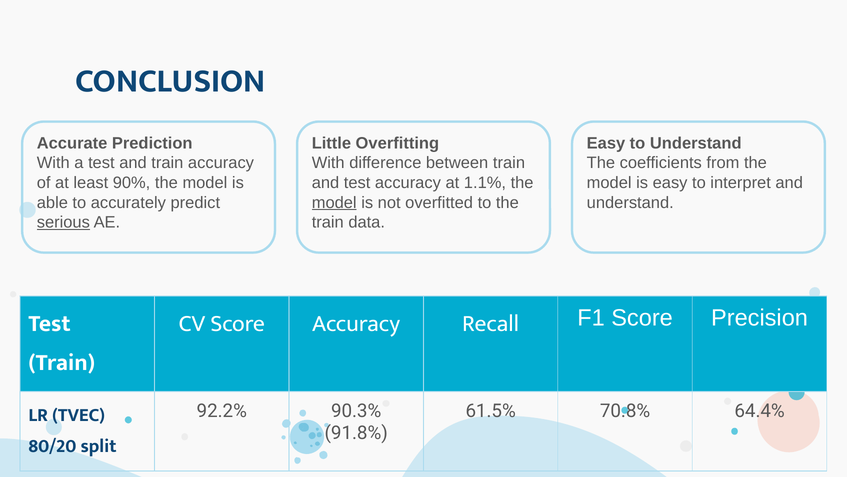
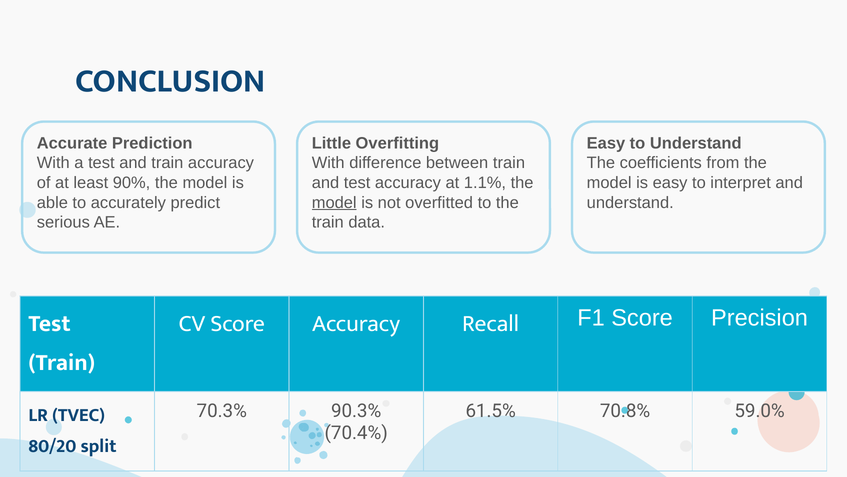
serious underline: present -> none
92.2%: 92.2% -> 70.3%
64.4%: 64.4% -> 59.0%
91.8%: 91.8% -> 70.4%
